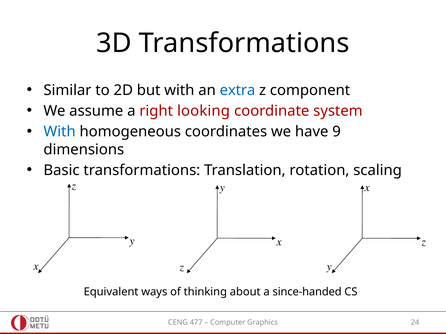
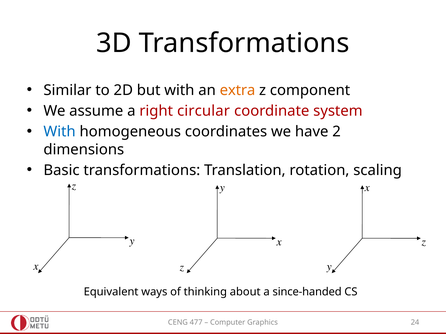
extra colour: blue -> orange
looking: looking -> circular
9: 9 -> 2
